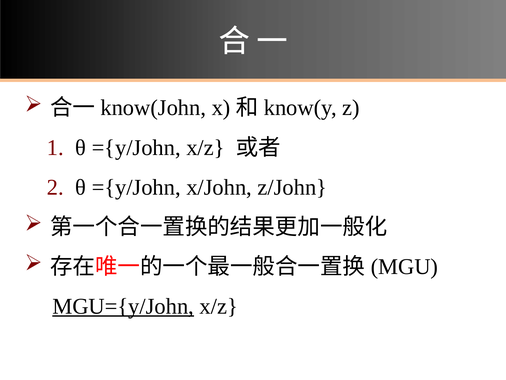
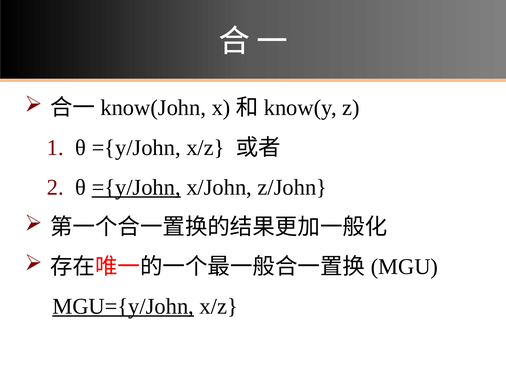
={y/John at (136, 187) underline: none -> present
